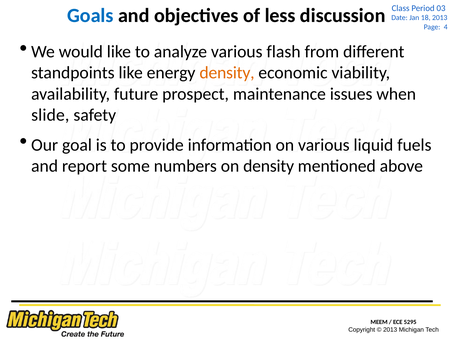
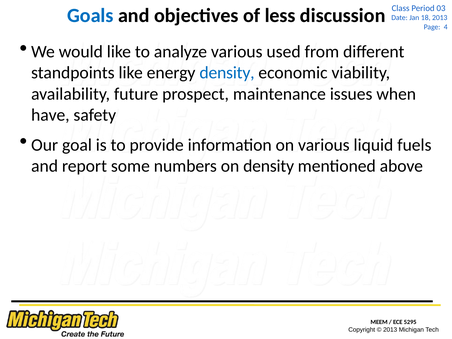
flash: flash -> used
density at (227, 73) colour: orange -> blue
slide: slide -> have
